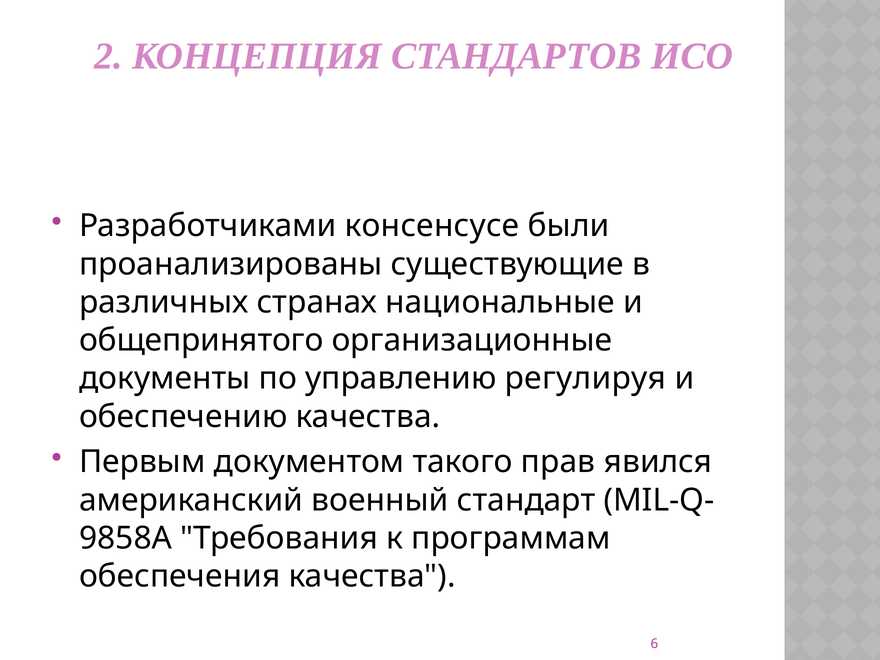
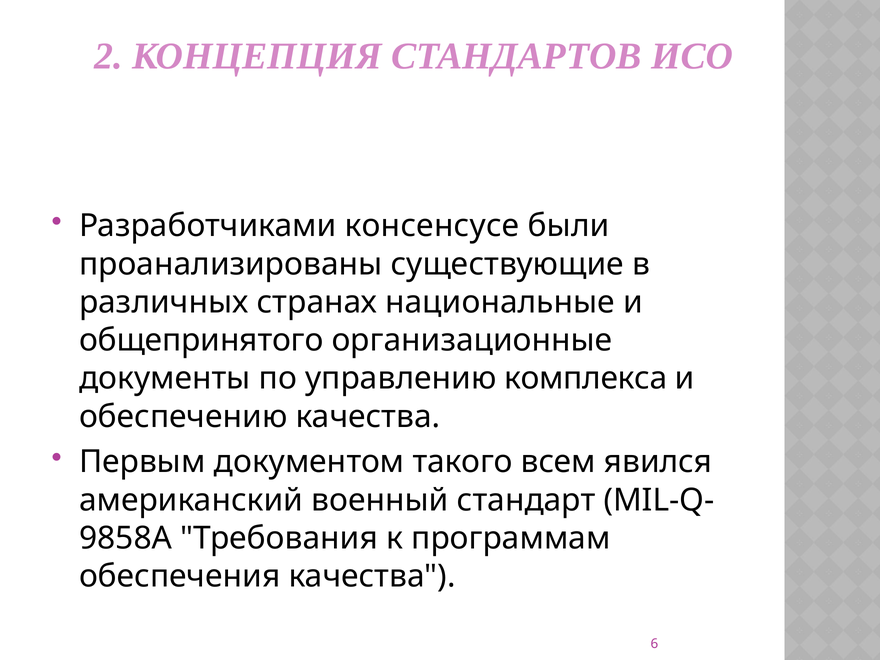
регулируя: регулируя -> комплекса
прав: прав -> всем
